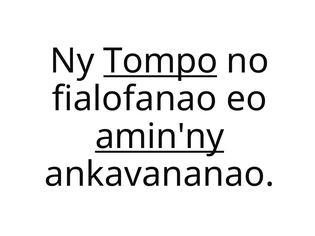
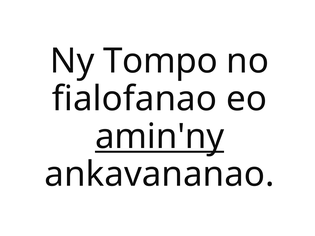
Tompo underline: present -> none
